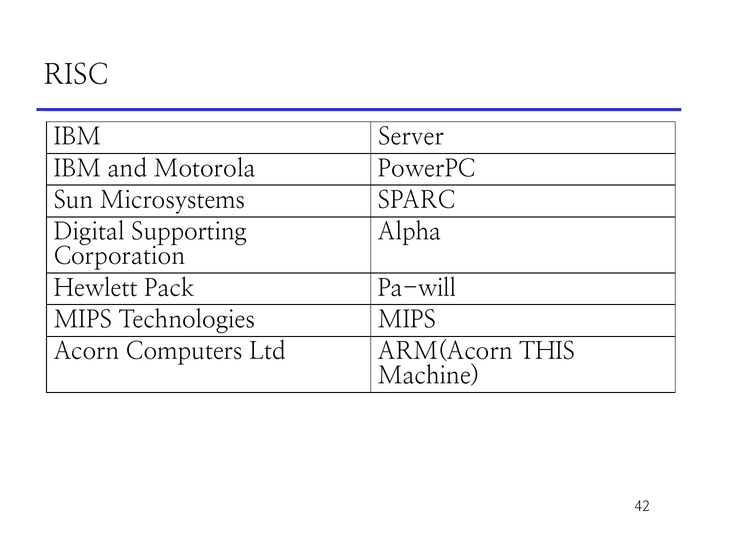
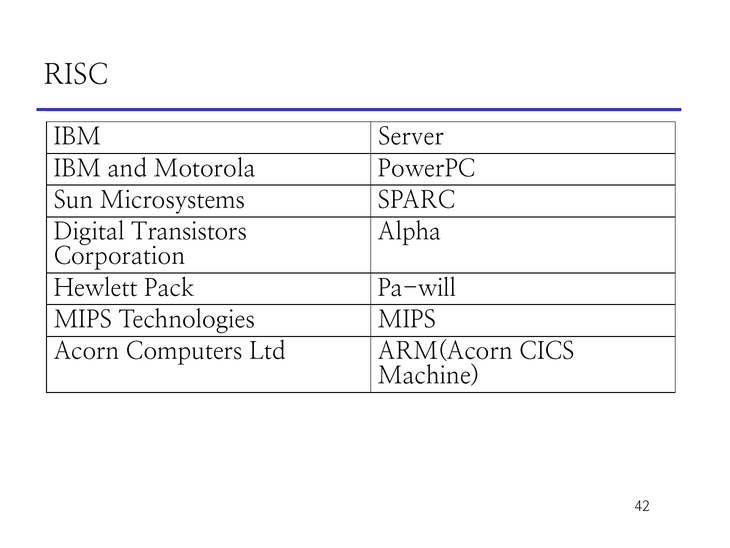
Supporting: Supporting -> Transistors
THIS: THIS -> CICS
